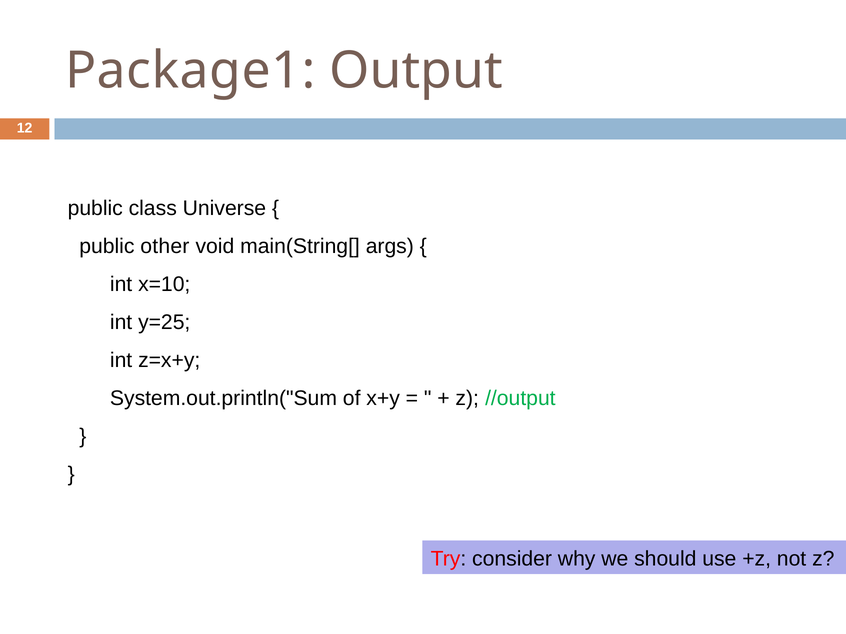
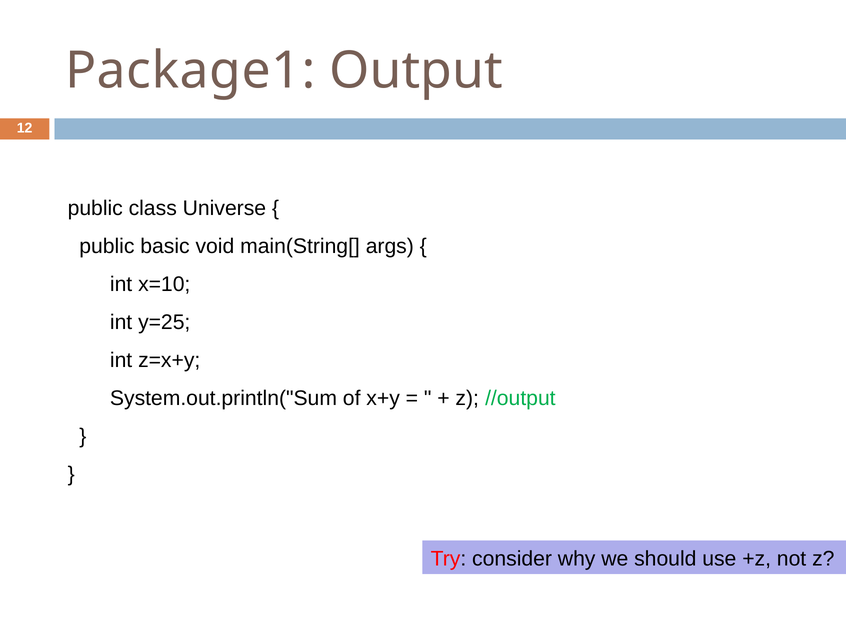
other: other -> basic
